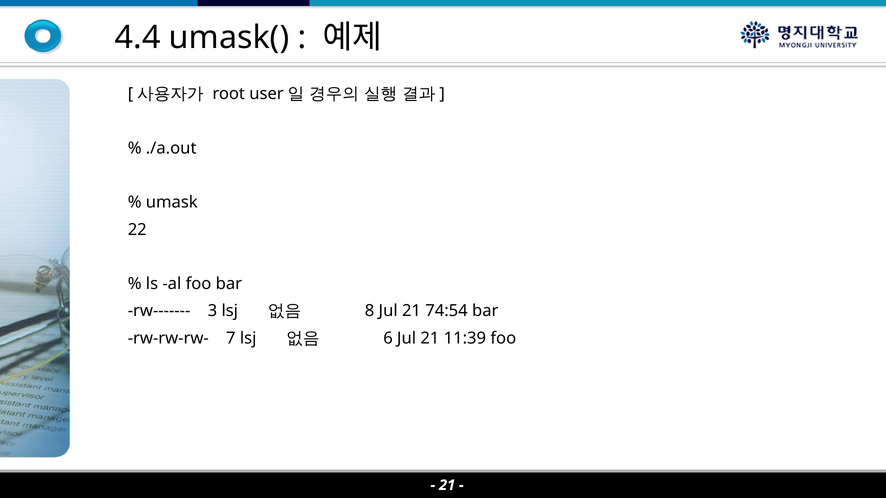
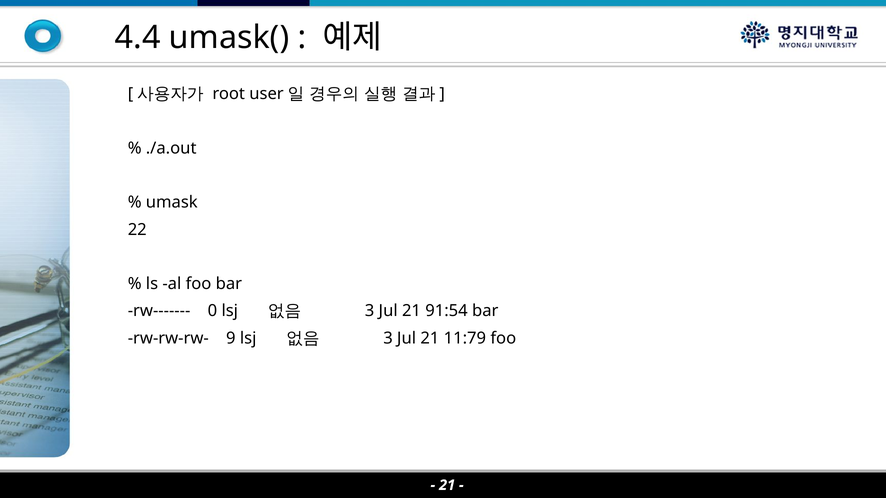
3: 3 -> 0
8 at (370, 311): 8 -> 3
74:54: 74:54 -> 91:54
7: 7 -> 9
6 at (388, 338): 6 -> 3
11:39: 11:39 -> 11:79
